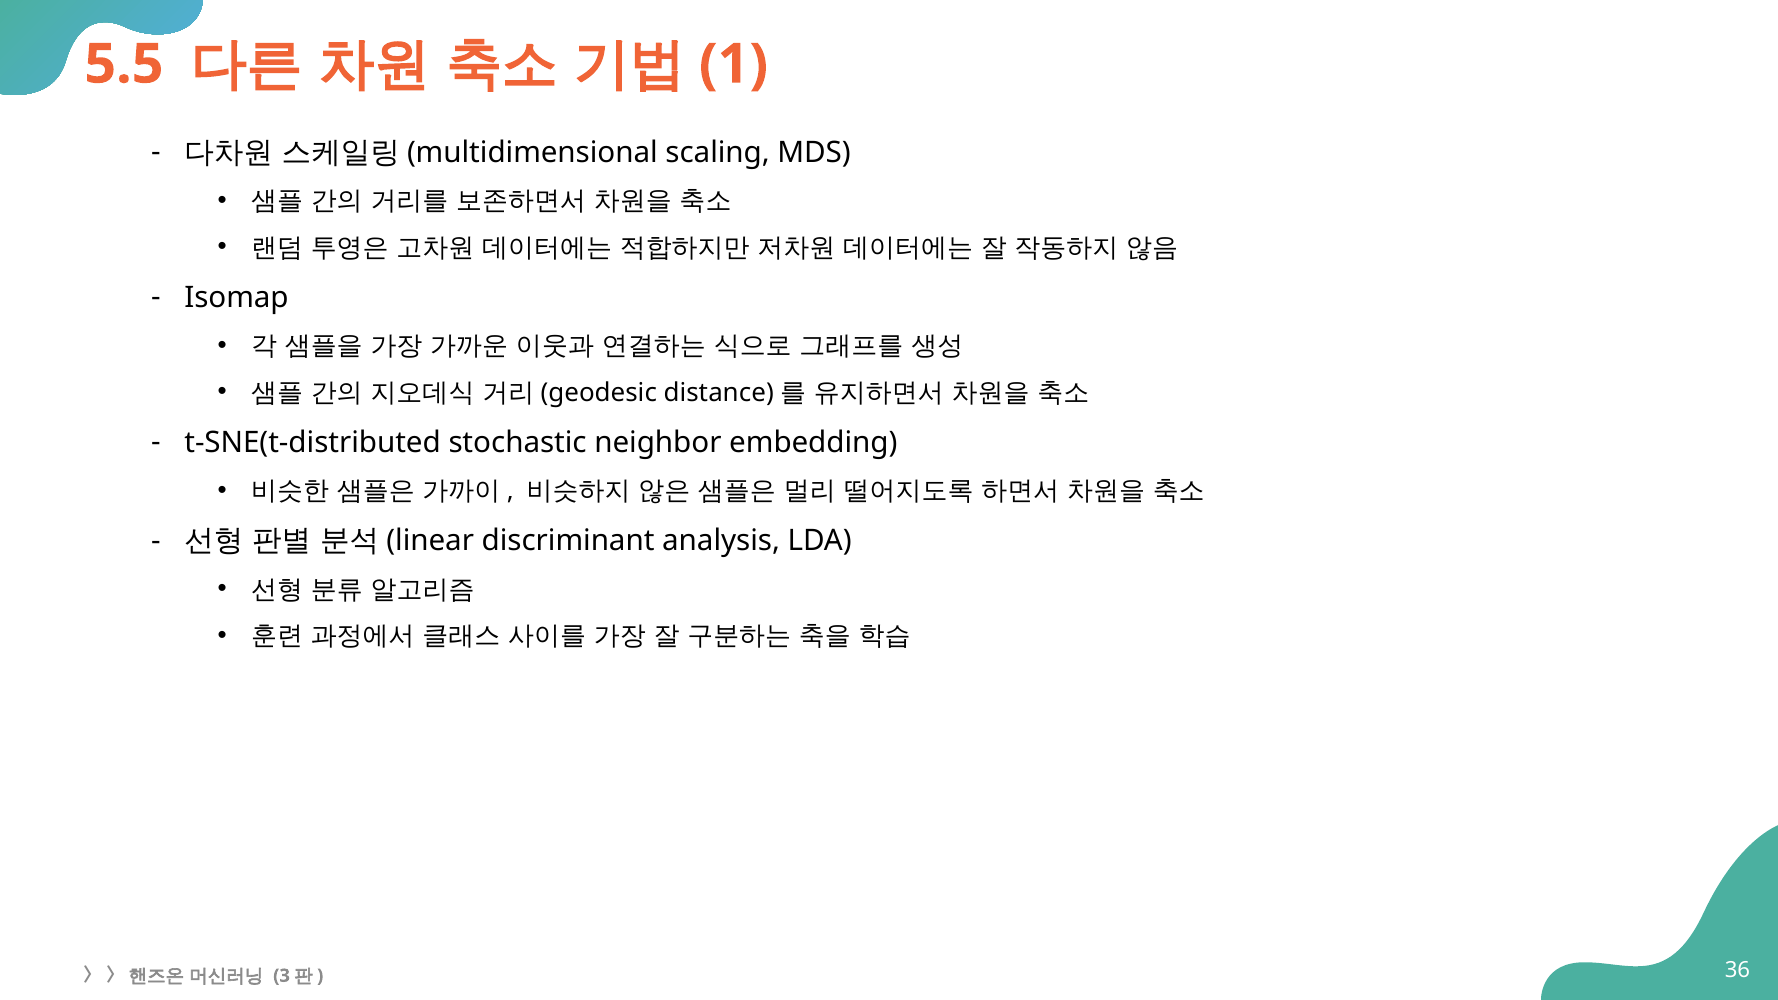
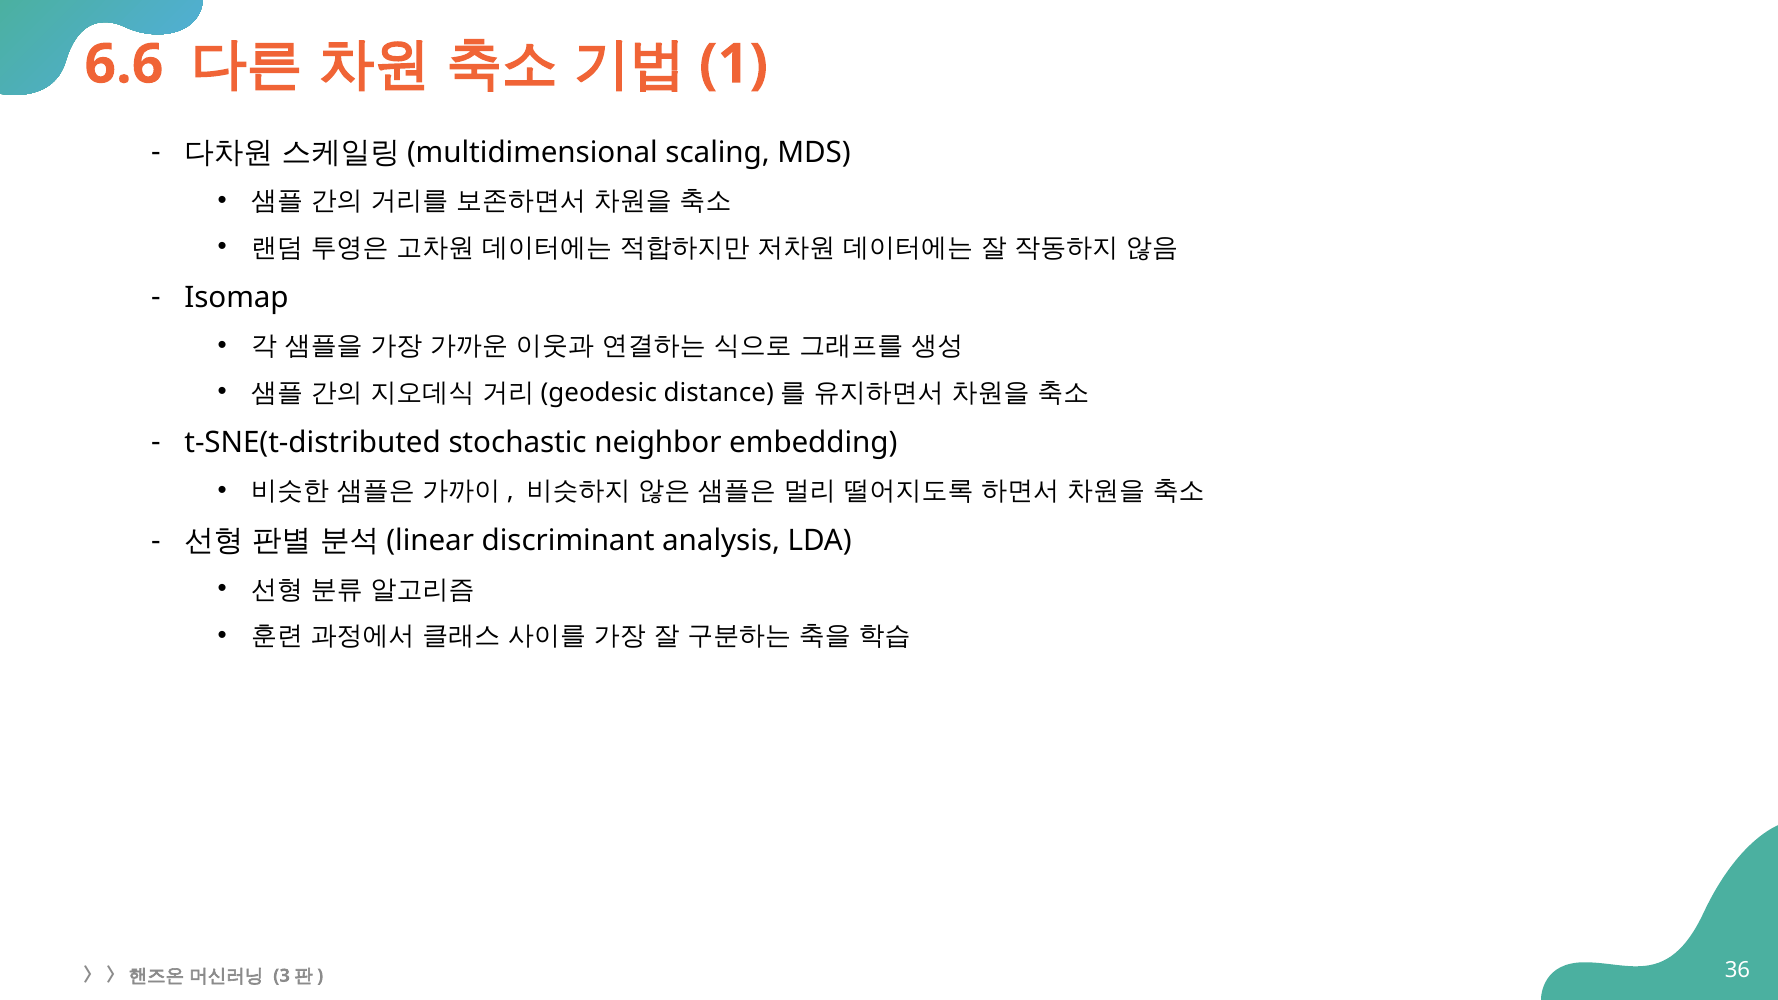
5.5: 5.5 -> 6.6
